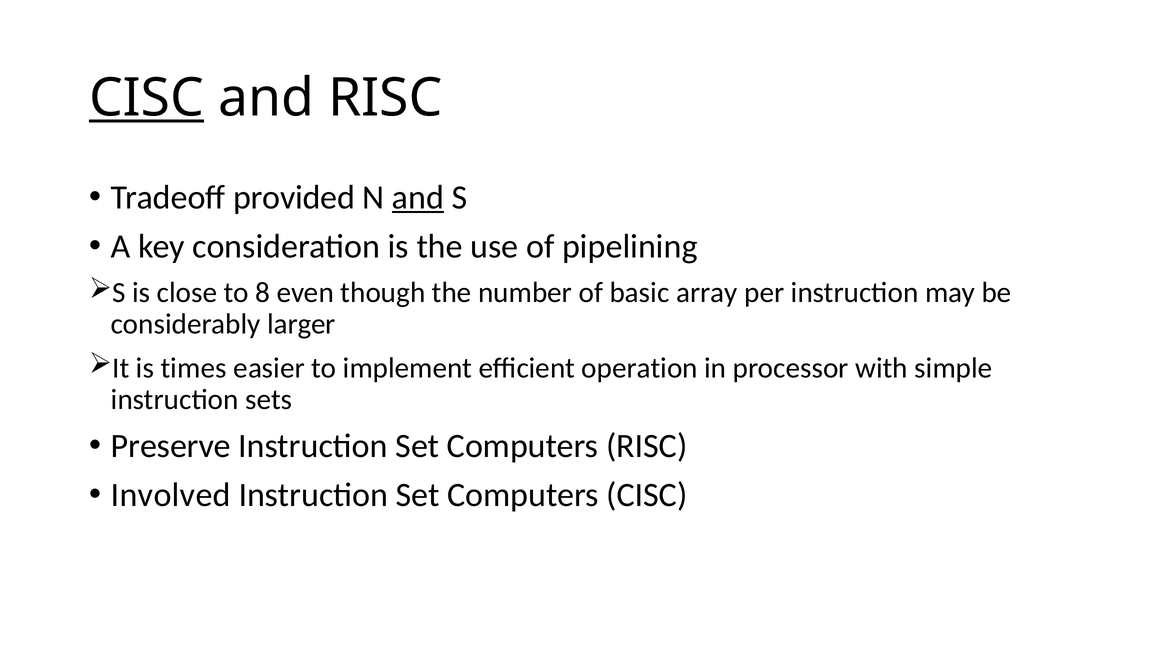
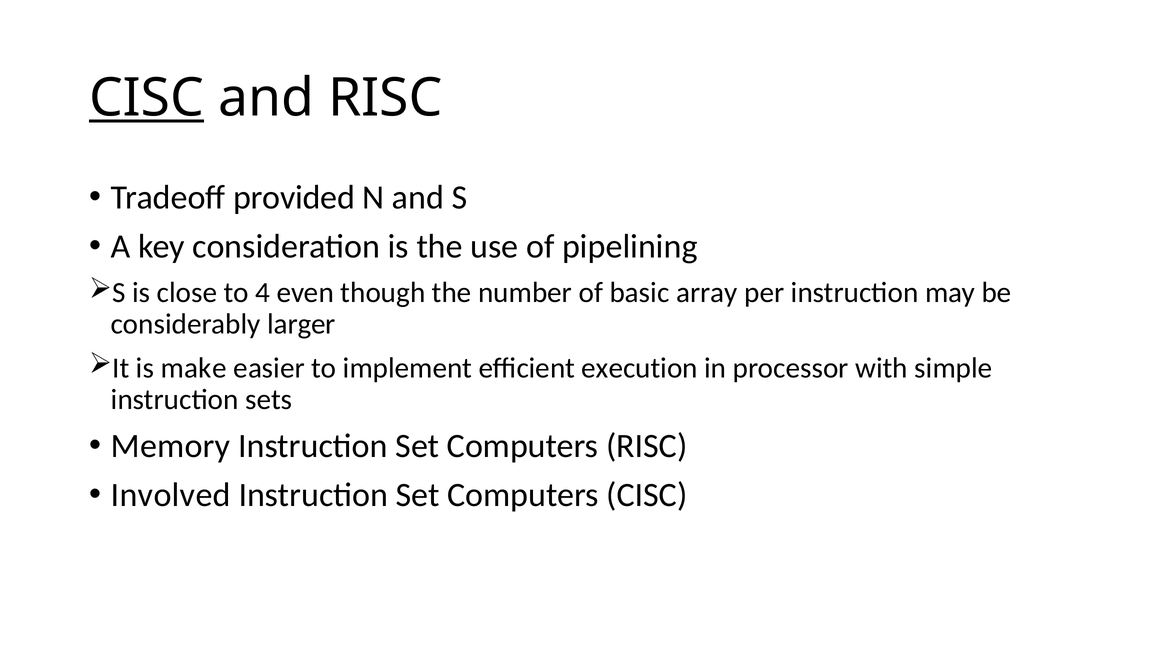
and at (418, 197) underline: present -> none
8: 8 -> 4
times: times -> make
operation: operation -> execution
Preserve: Preserve -> Memory
